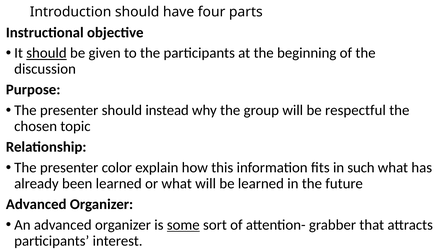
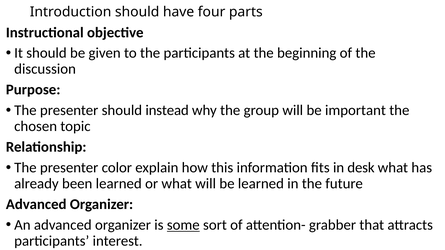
should at (46, 53) underline: present -> none
respectful: respectful -> important
such: such -> desk
